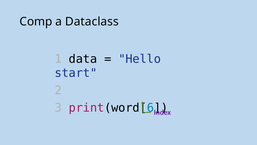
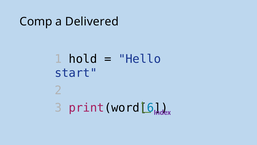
Dataclass: Dataclass -> Delivered
data: data -> hold
